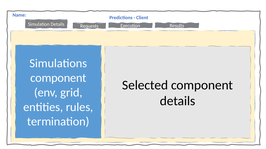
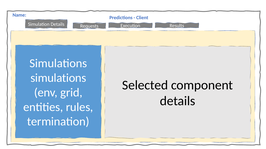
component at (58, 78): component -> simulations
